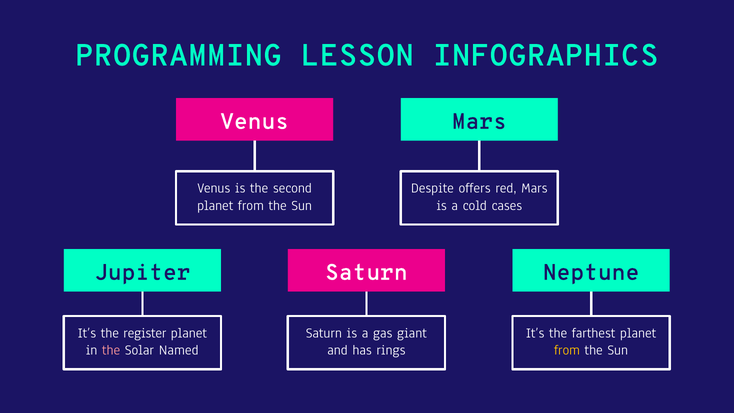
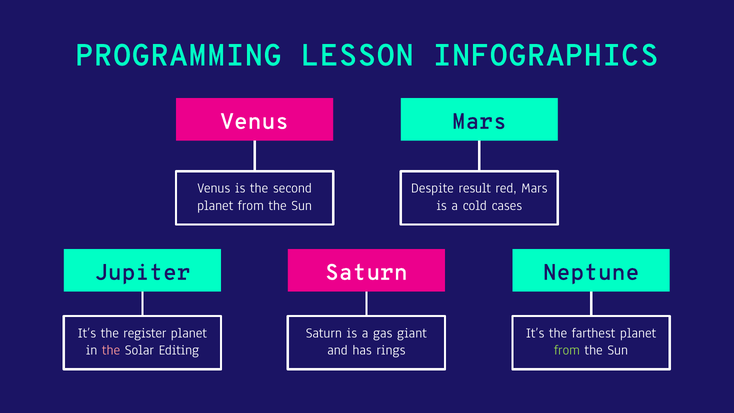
offers: offers -> result
Named: Named -> Editing
from at (567, 350) colour: yellow -> light green
